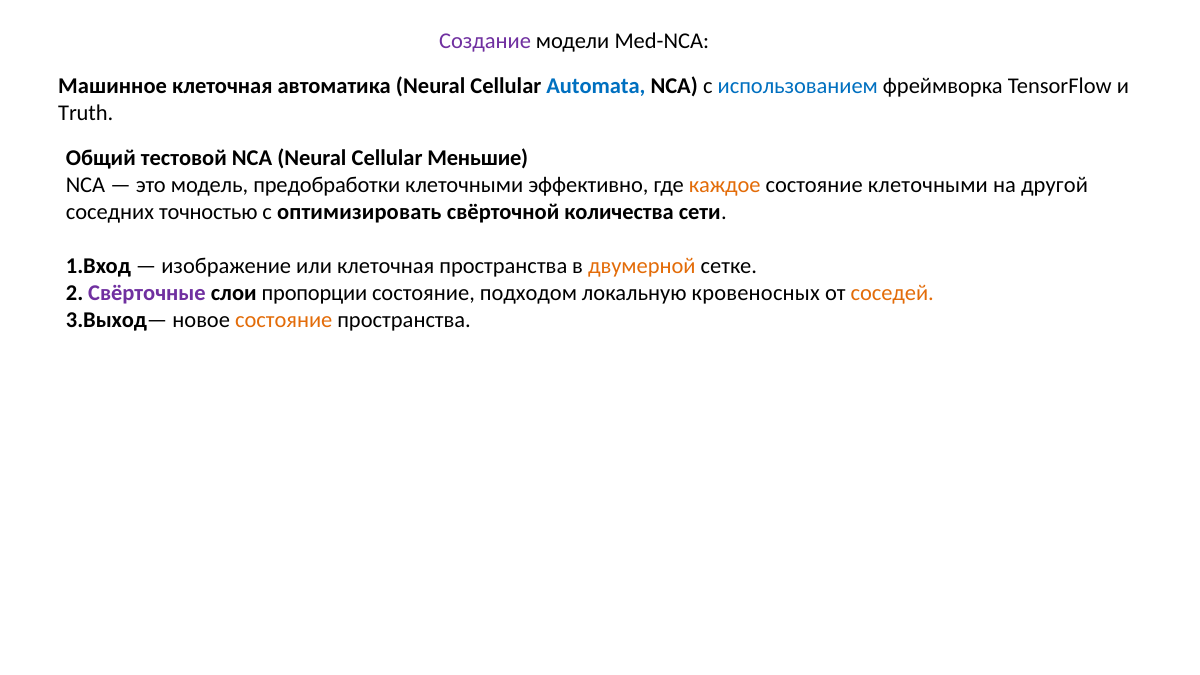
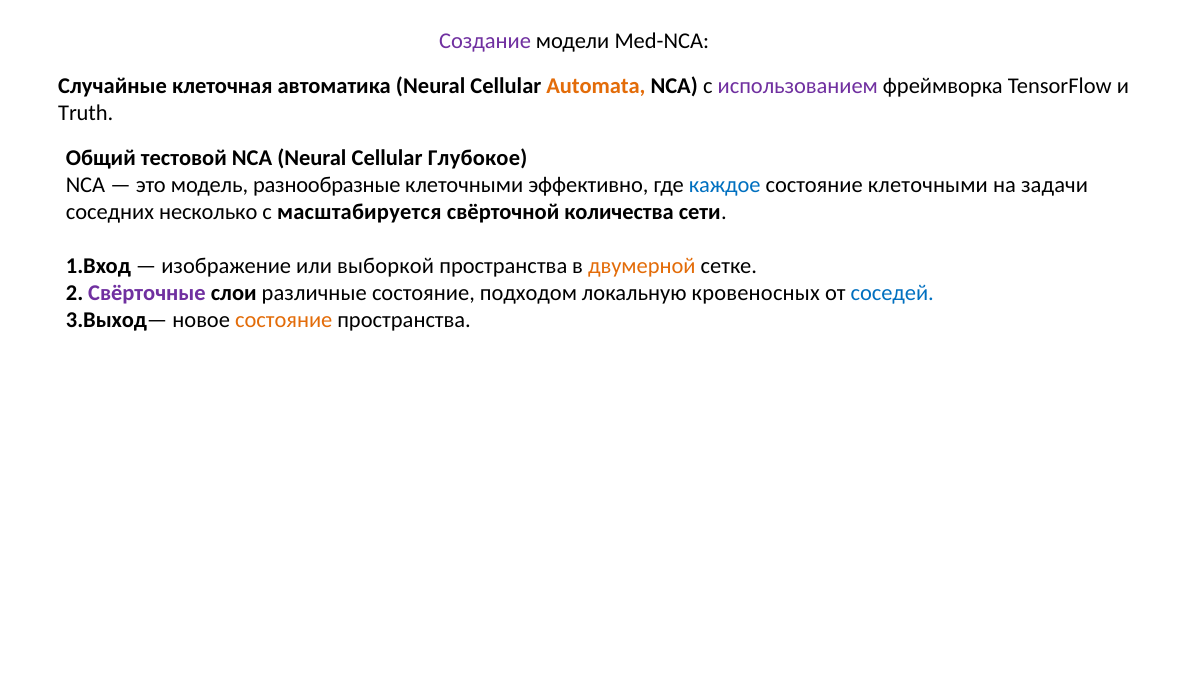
Машинное: Машинное -> Случайные
Automata colour: blue -> orange
использованием colour: blue -> purple
Меньшие: Меньшие -> Глубокое
предобработки: предобработки -> разнообразные
каждое colour: orange -> blue
другой: другой -> задачи
точностью: точностью -> несколько
оптимизировать: оптимизировать -> масштабируется
или клеточная: клеточная -> выборкой
пропорции: пропорции -> различные
соседей colour: orange -> blue
